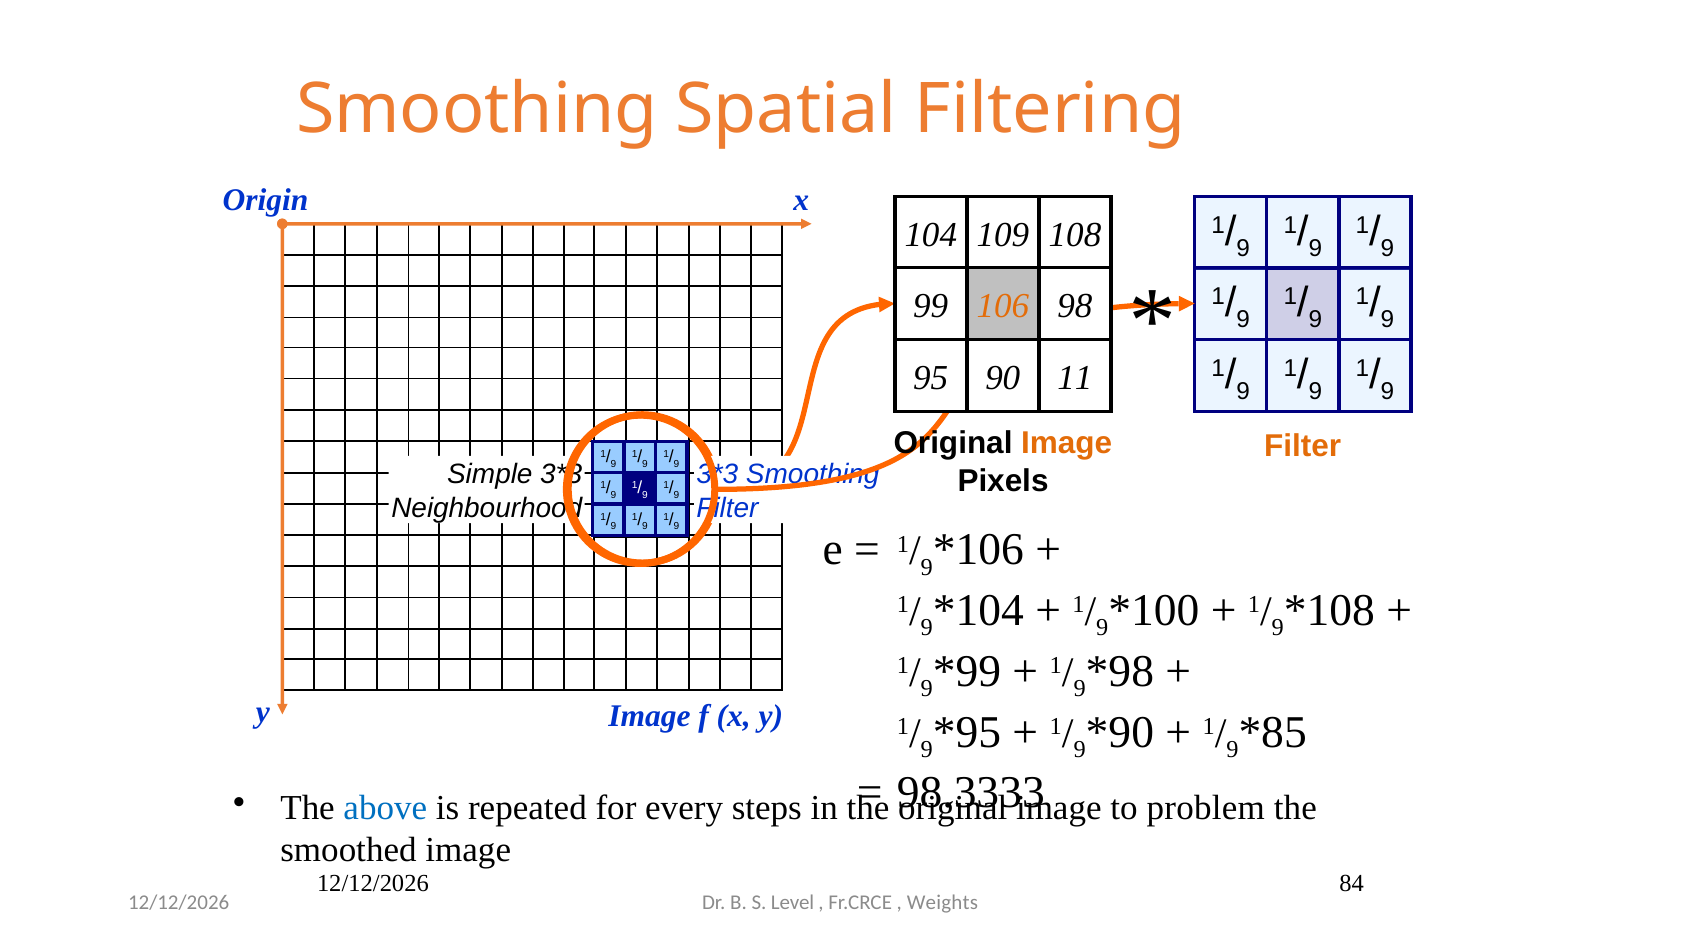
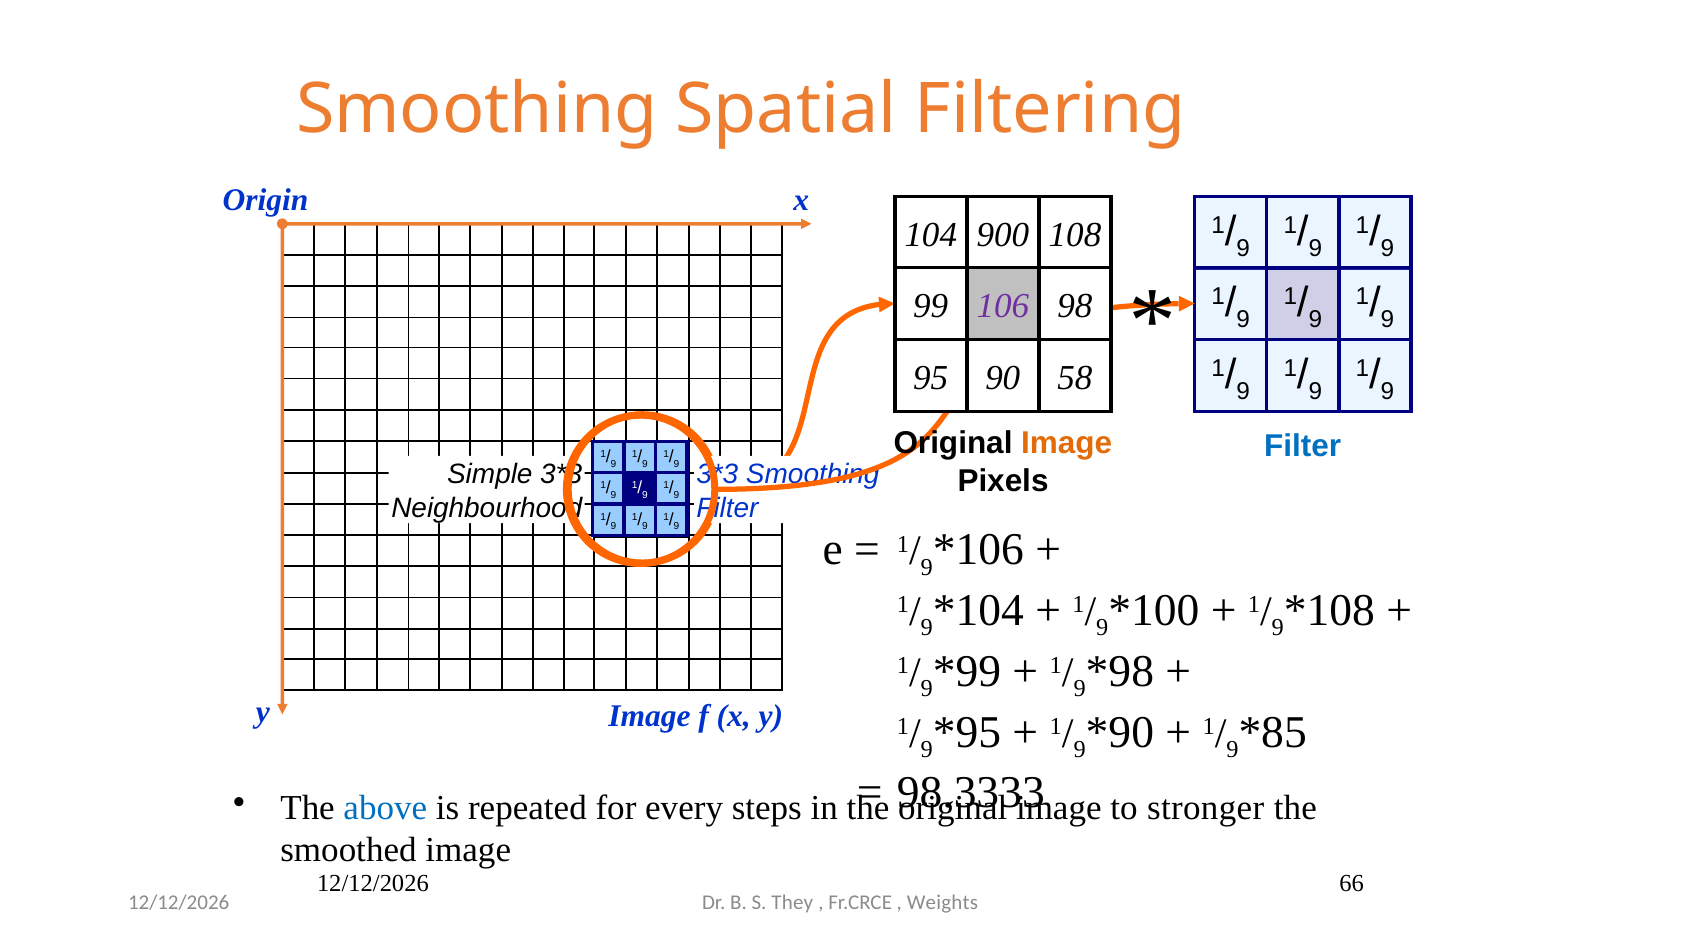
109: 109 -> 900
106 at (1003, 306) colour: orange -> purple
11: 11 -> 58
Filter at (1303, 446) colour: orange -> blue
problem: problem -> stronger
84: 84 -> 66
Level: Level -> They
